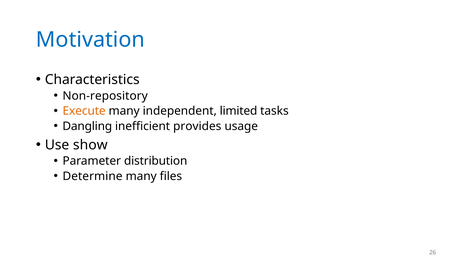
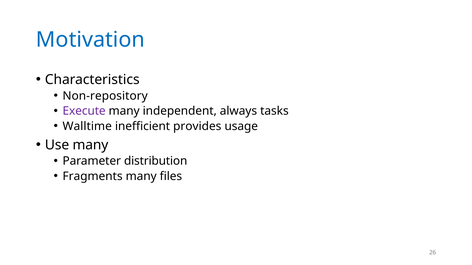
Execute colour: orange -> purple
limited: limited -> always
Dangling: Dangling -> Walltime
Use show: show -> many
Determine: Determine -> Fragments
